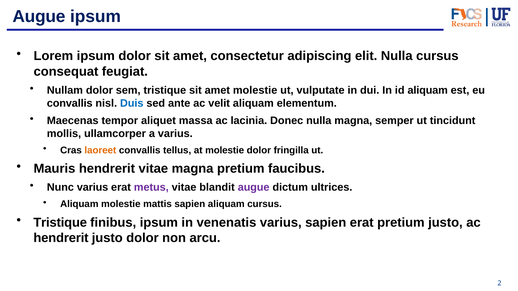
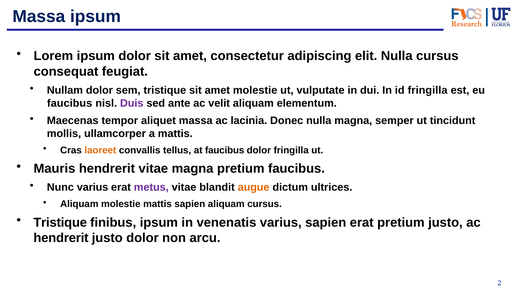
Augue at (39, 17): Augue -> Massa
id aliquam: aliquam -> fringilla
convallis at (70, 103): convallis -> faucibus
Duis colour: blue -> purple
a varius: varius -> mattis
at molestie: molestie -> faucibus
augue at (254, 188) colour: purple -> orange
